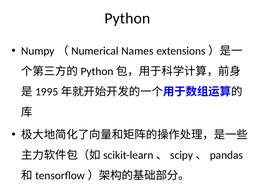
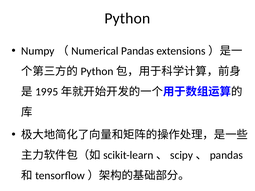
Names: Names -> Pandas
